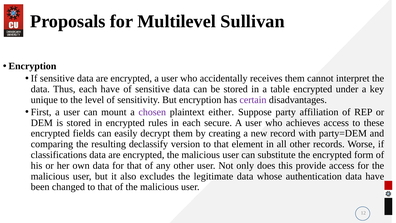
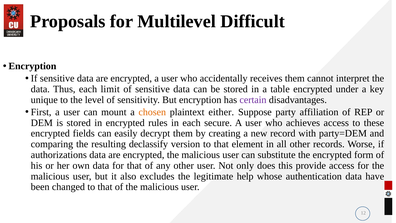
Sullivan: Sullivan -> Difficult
each have: have -> limit
chosen colour: purple -> orange
classifications: classifications -> authorizations
legitimate data: data -> help
